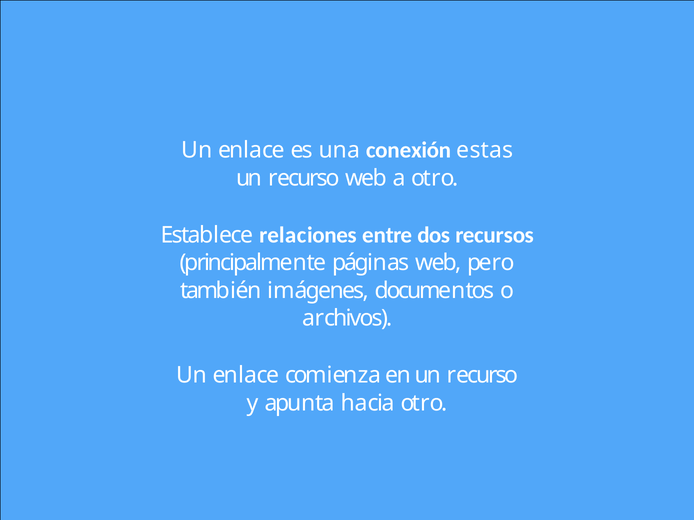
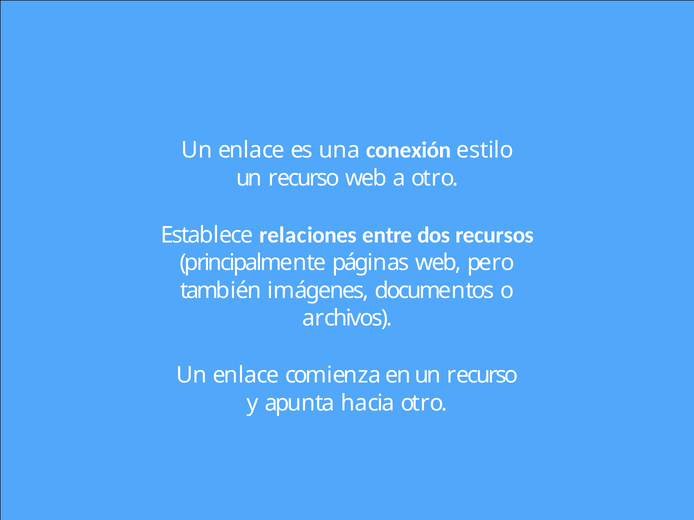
estas: estas -> estilo
